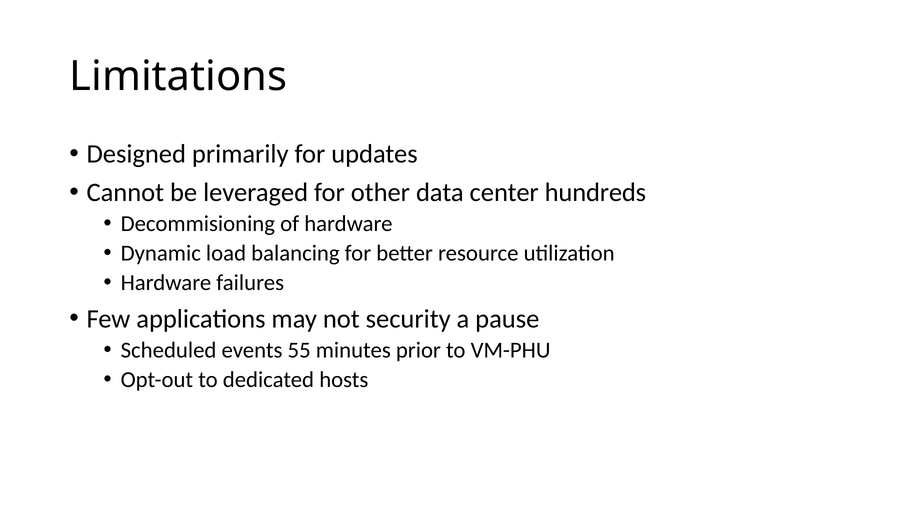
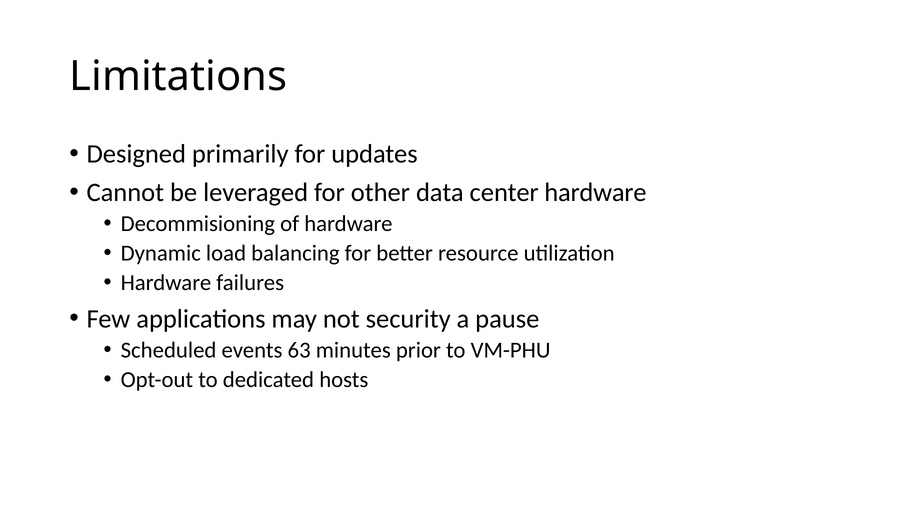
center hundreds: hundreds -> hardware
55: 55 -> 63
